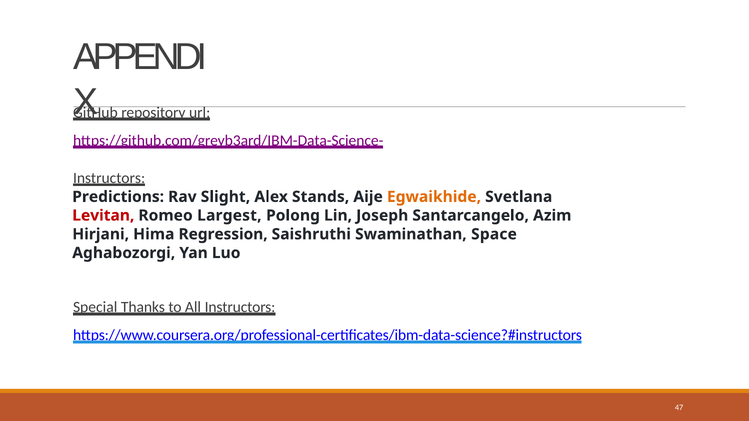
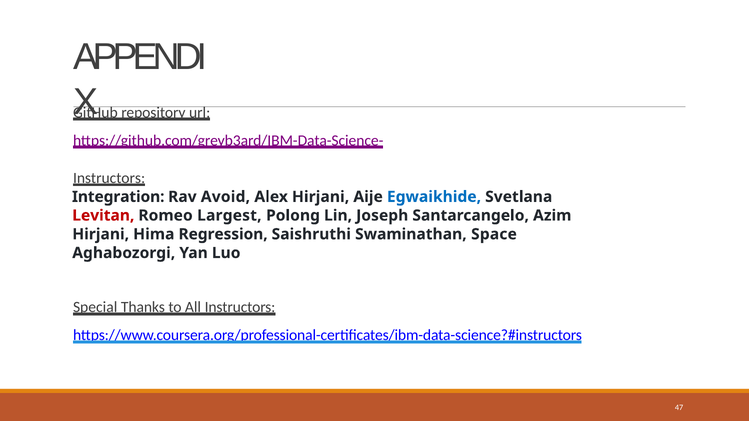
Predictions: Predictions -> Integration
Slight: Slight -> Avoid
Alex Stands: Stands -> Hirjani
Egwaikhide colour: orange -> blue
